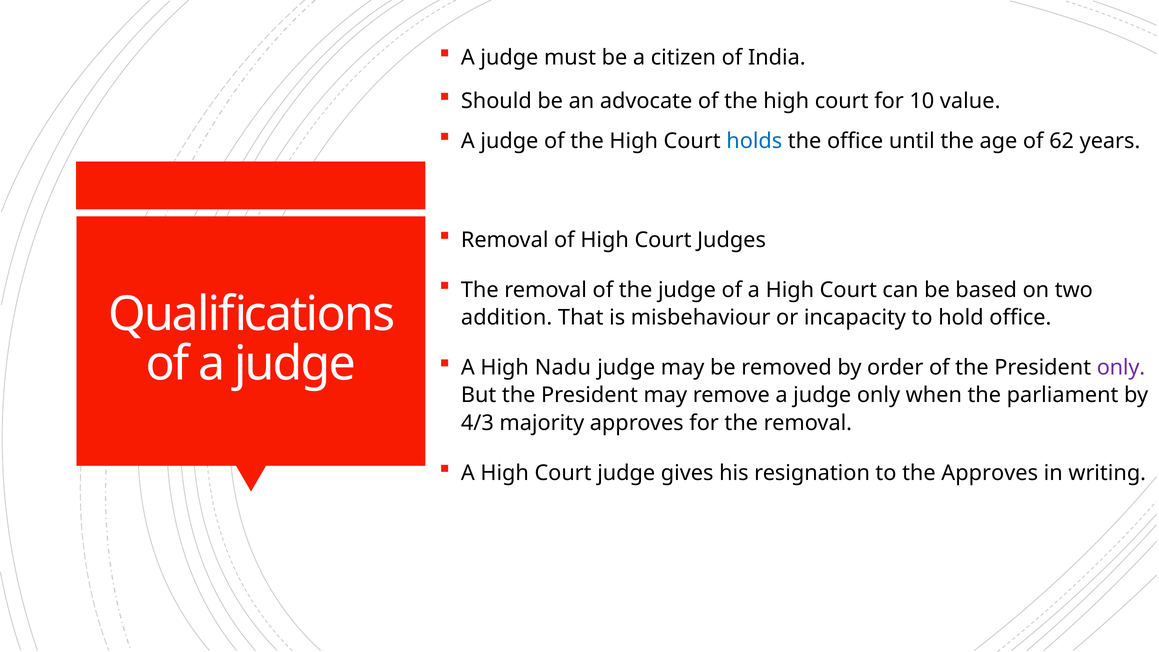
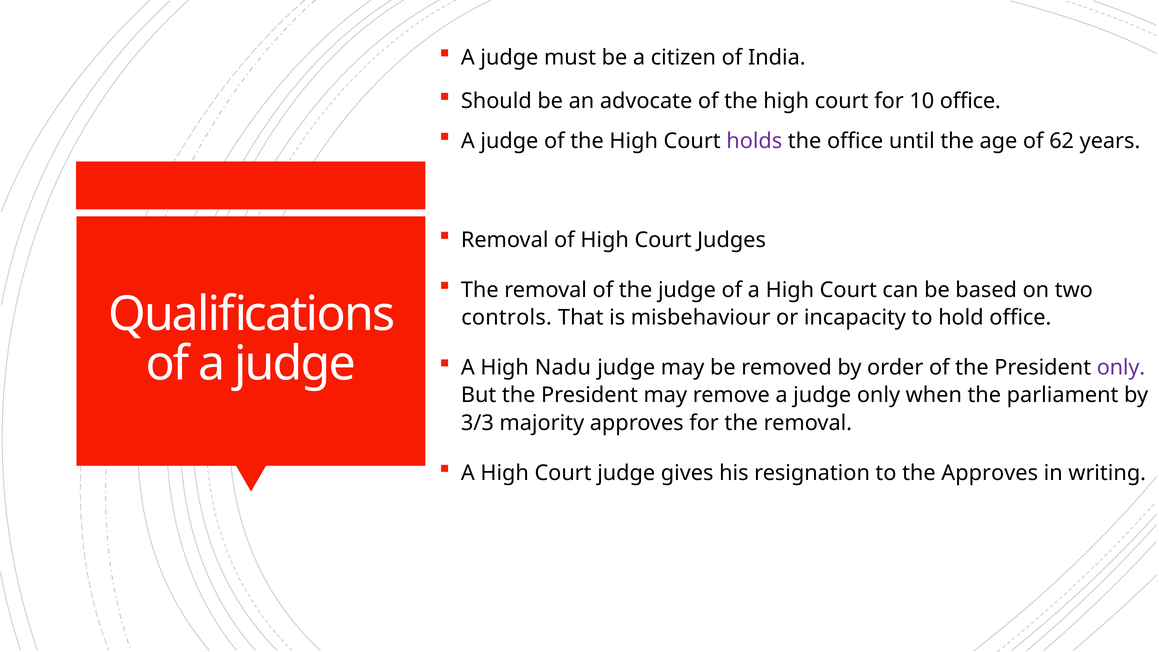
10 value: value -> office
holds colour: blue -> purple
addition: addition -> controls
4/3: 4/3 -> 3/3
